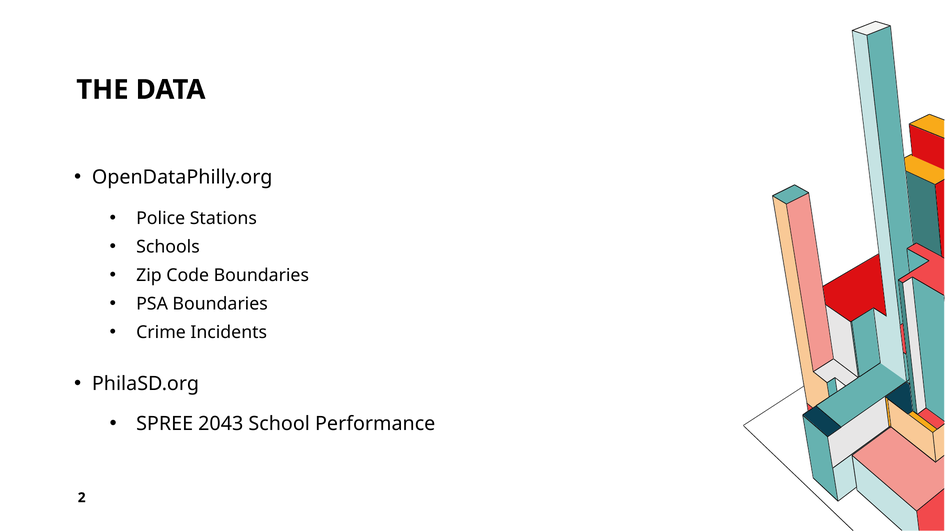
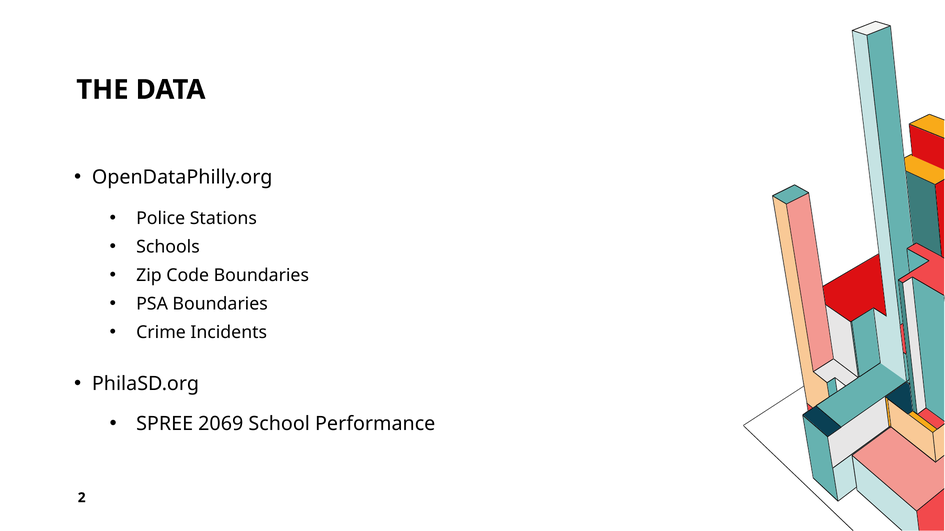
2043: 2043 -> 2069
